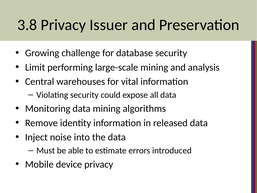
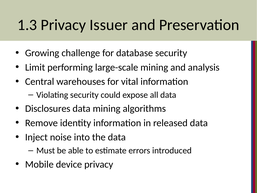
3.8: 3.8 -> 1.3
Monitoring: Monitoring -> Disclosures
